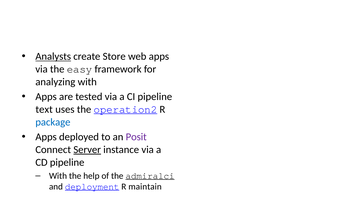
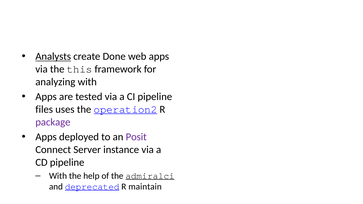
Store: Store -> Done
easy: easy -> this
text: text -> files
package colour: blue -> purple
Server underline: present -> none
deployment: deployment -> deprecated
